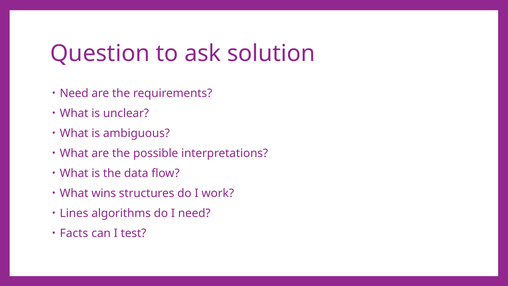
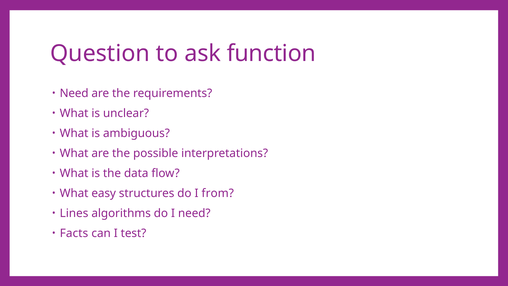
solution: solution -> function
wins: wins -> easy
work: work -> from
